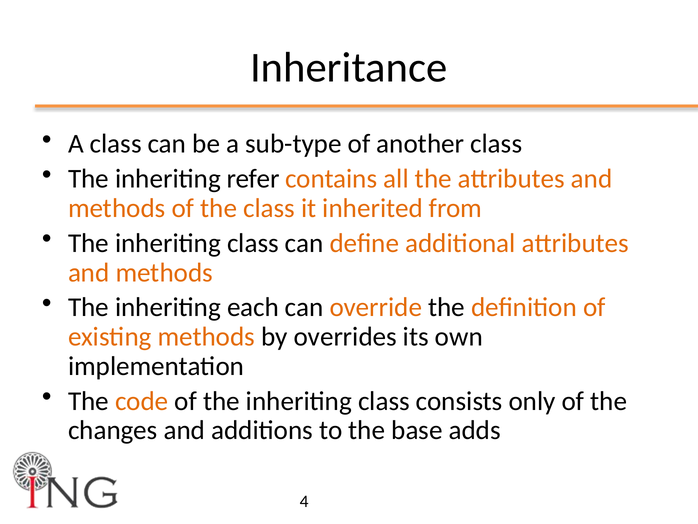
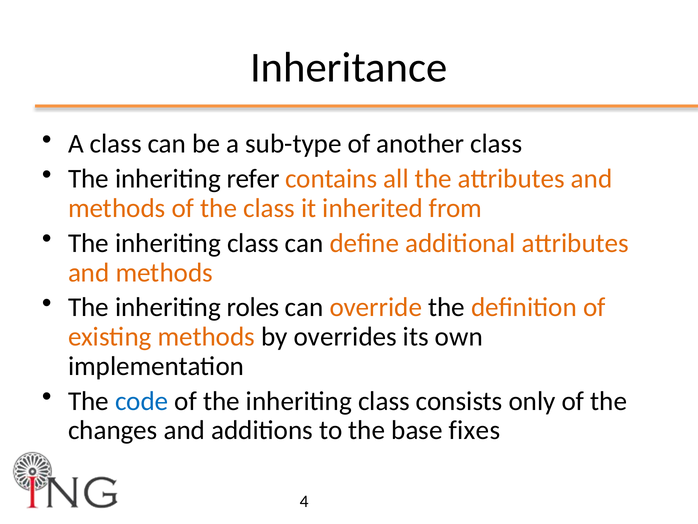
each: each -> roles
code colour: orange -> blue
adds: adds -> fixes
